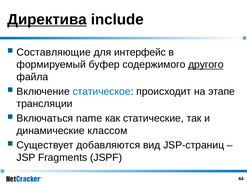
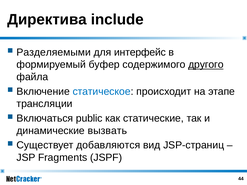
Директива underline: present -> none
Составляющие: Составляющие -> Разделяемыми
name: name -> public
классом: классом -> вызвать
